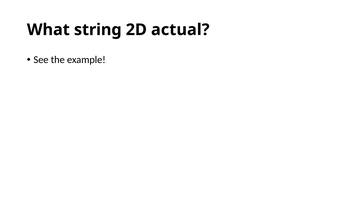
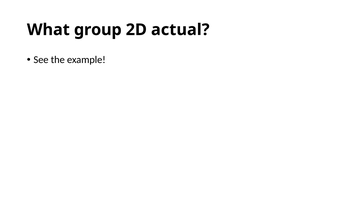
string: string -> group
